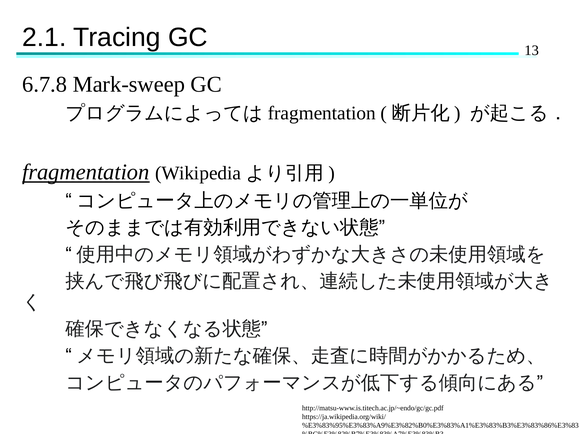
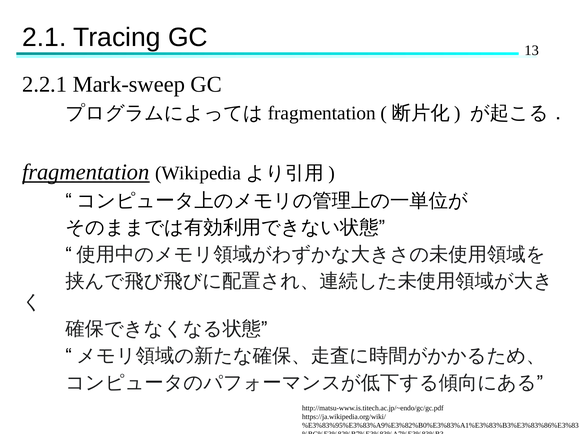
6.7.8: 6.7.8 -> 2.2.1
